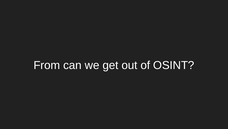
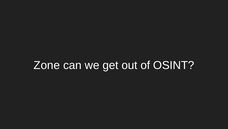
From: From -> Zone
